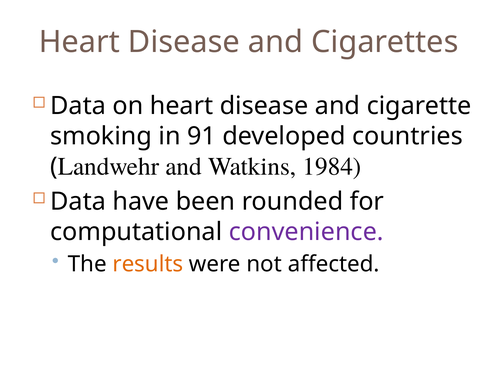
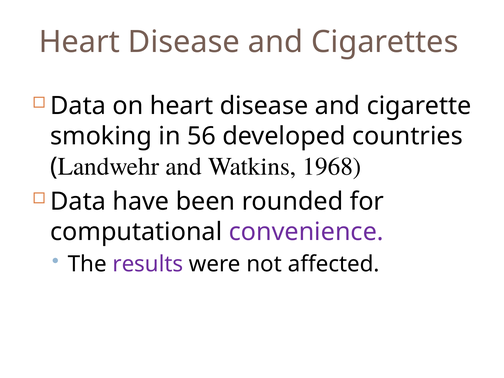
91: 91 -> 56
1984: 1984 -> 1968
results colour: orange -> purple
